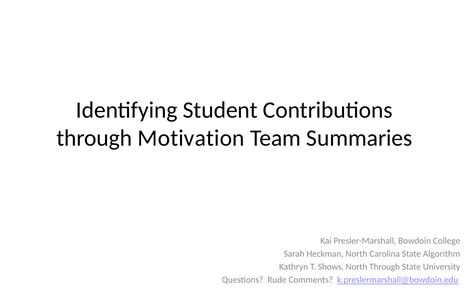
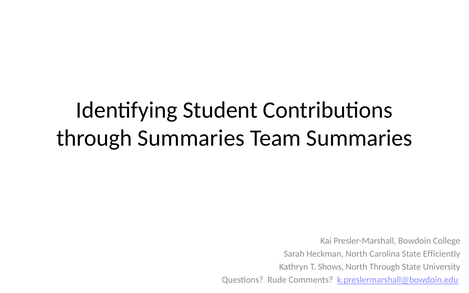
through Motivation: Motivation -> Summaries
Algorithm: Algorithm -> Efficiently
